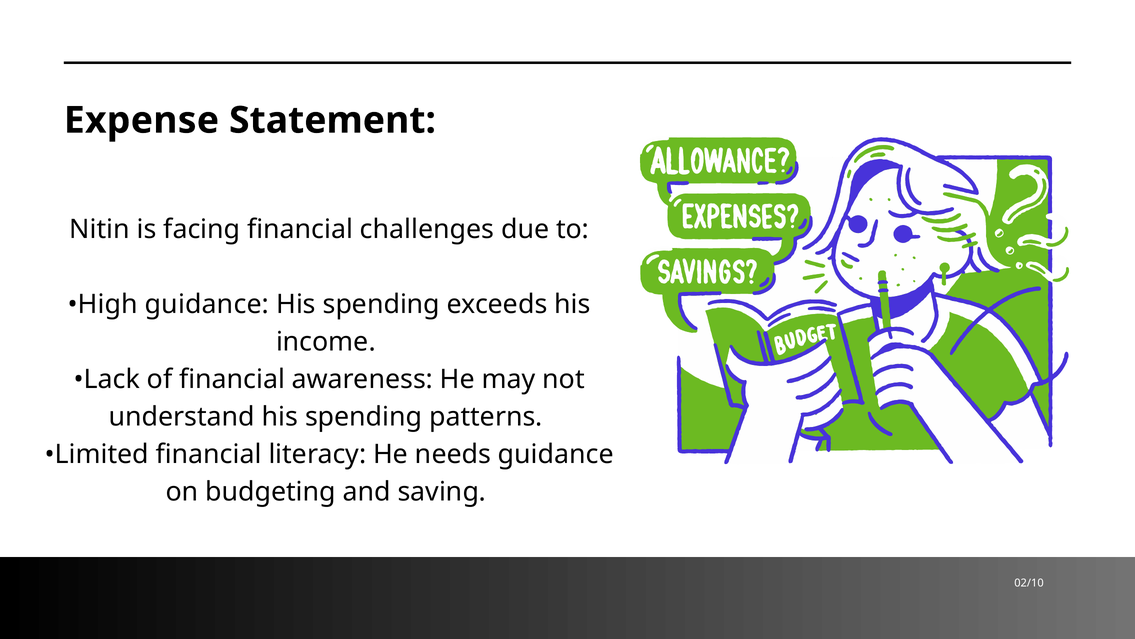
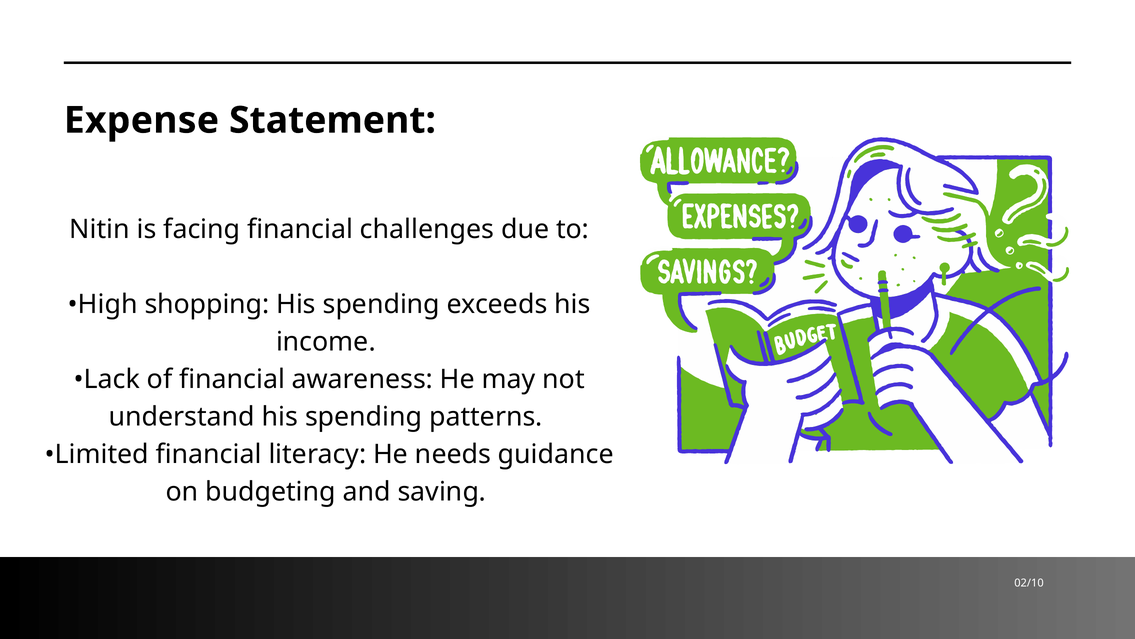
High guidance: guidance -> shopping
